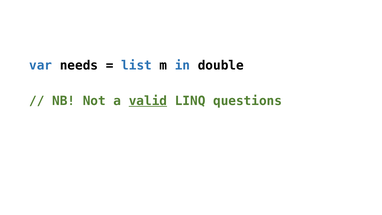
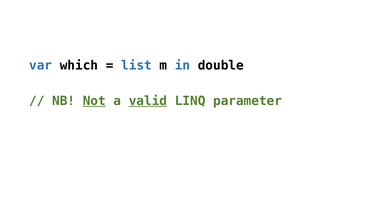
needs: needs -> which
Not underline: none -> present
questions: questions -> parameter
